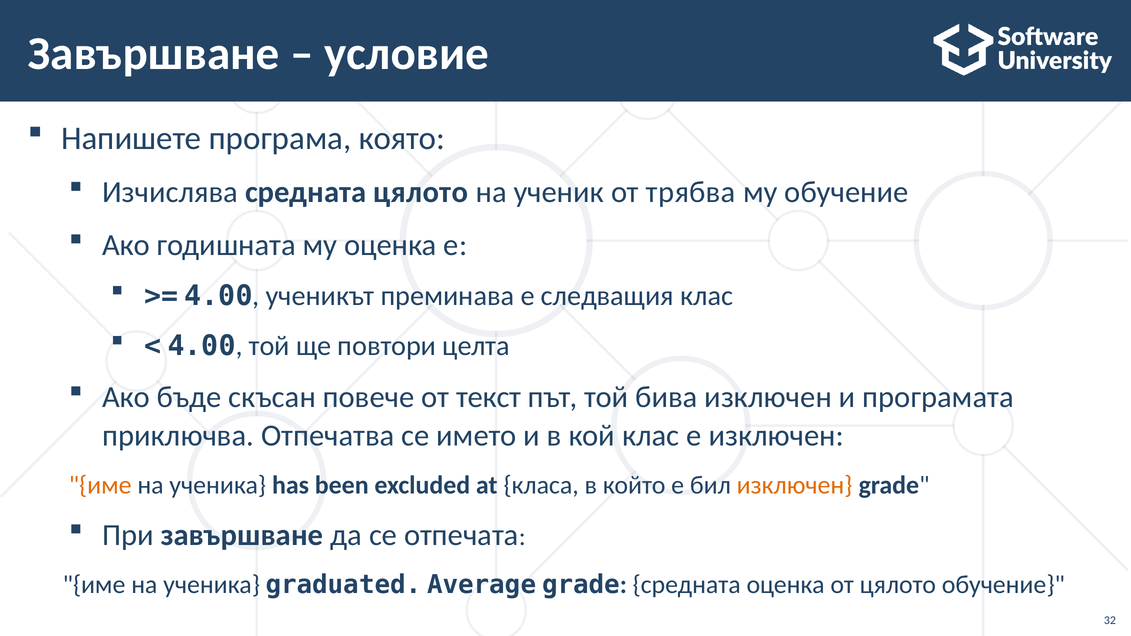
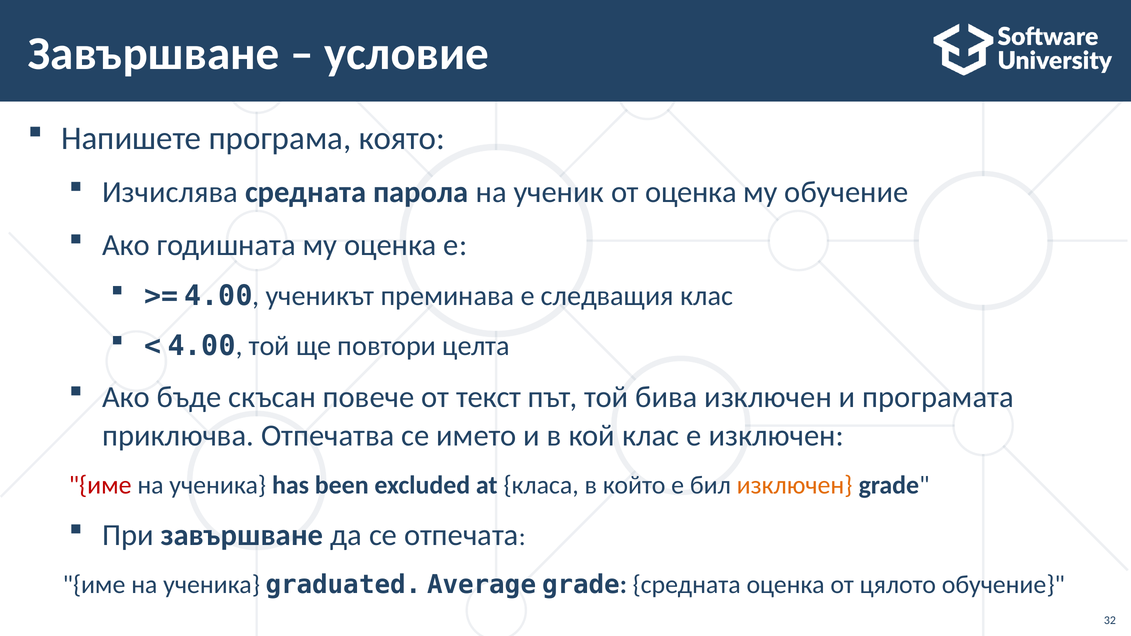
средната цялото: цялото -> парола
от трябва: трябва -> оценка
име at (100, 485) colour: orange -> red
